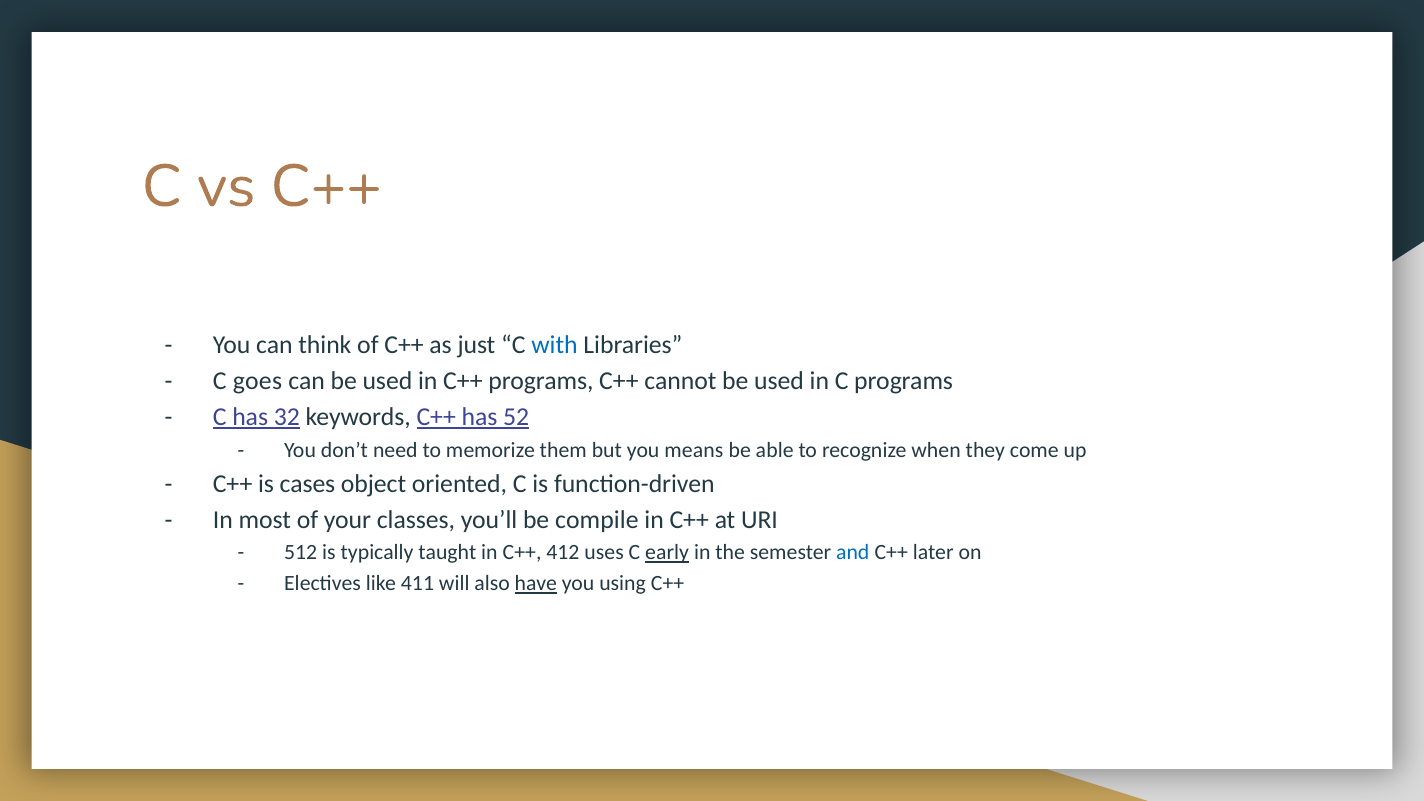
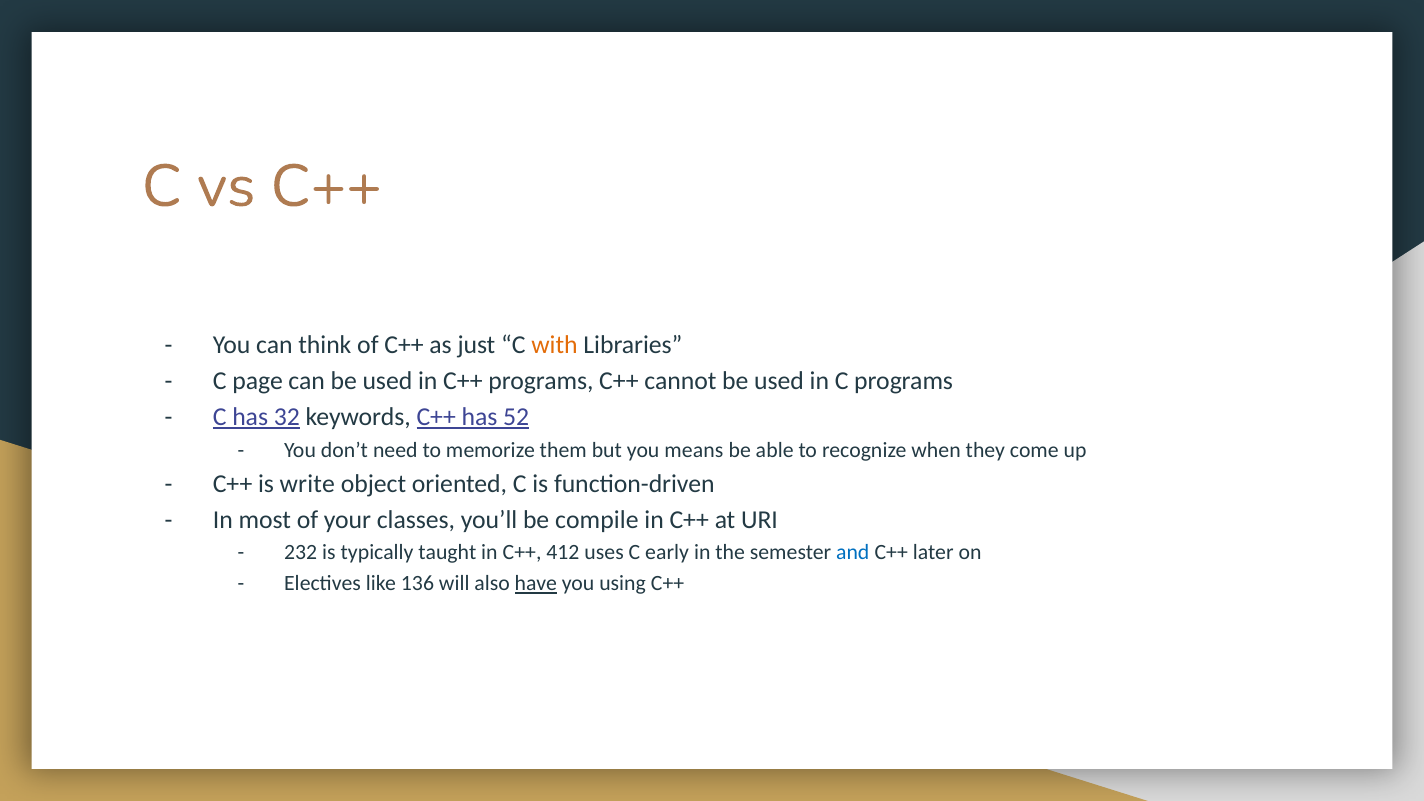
with colour: blue -> orange
goes: goes -> page
cases: cases -> write
512: 512 -> 232
early underline: present -> none
411: 411 -> 136
